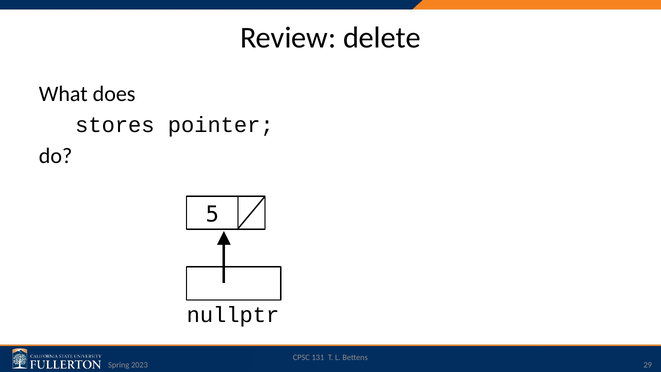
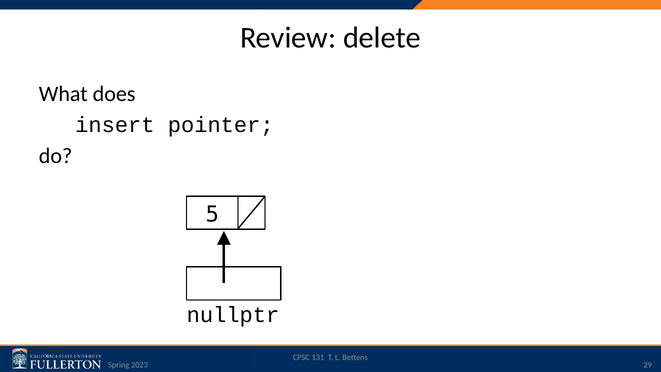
stores: stores -> insert
